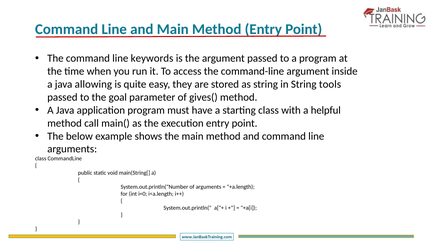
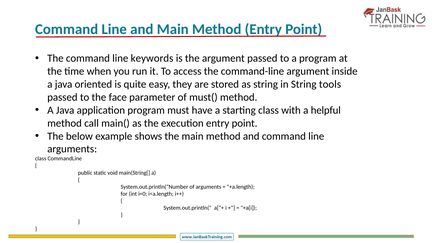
allowing: allowing -> oriented
goal: goal -> face
gives(: gives( -> must(
